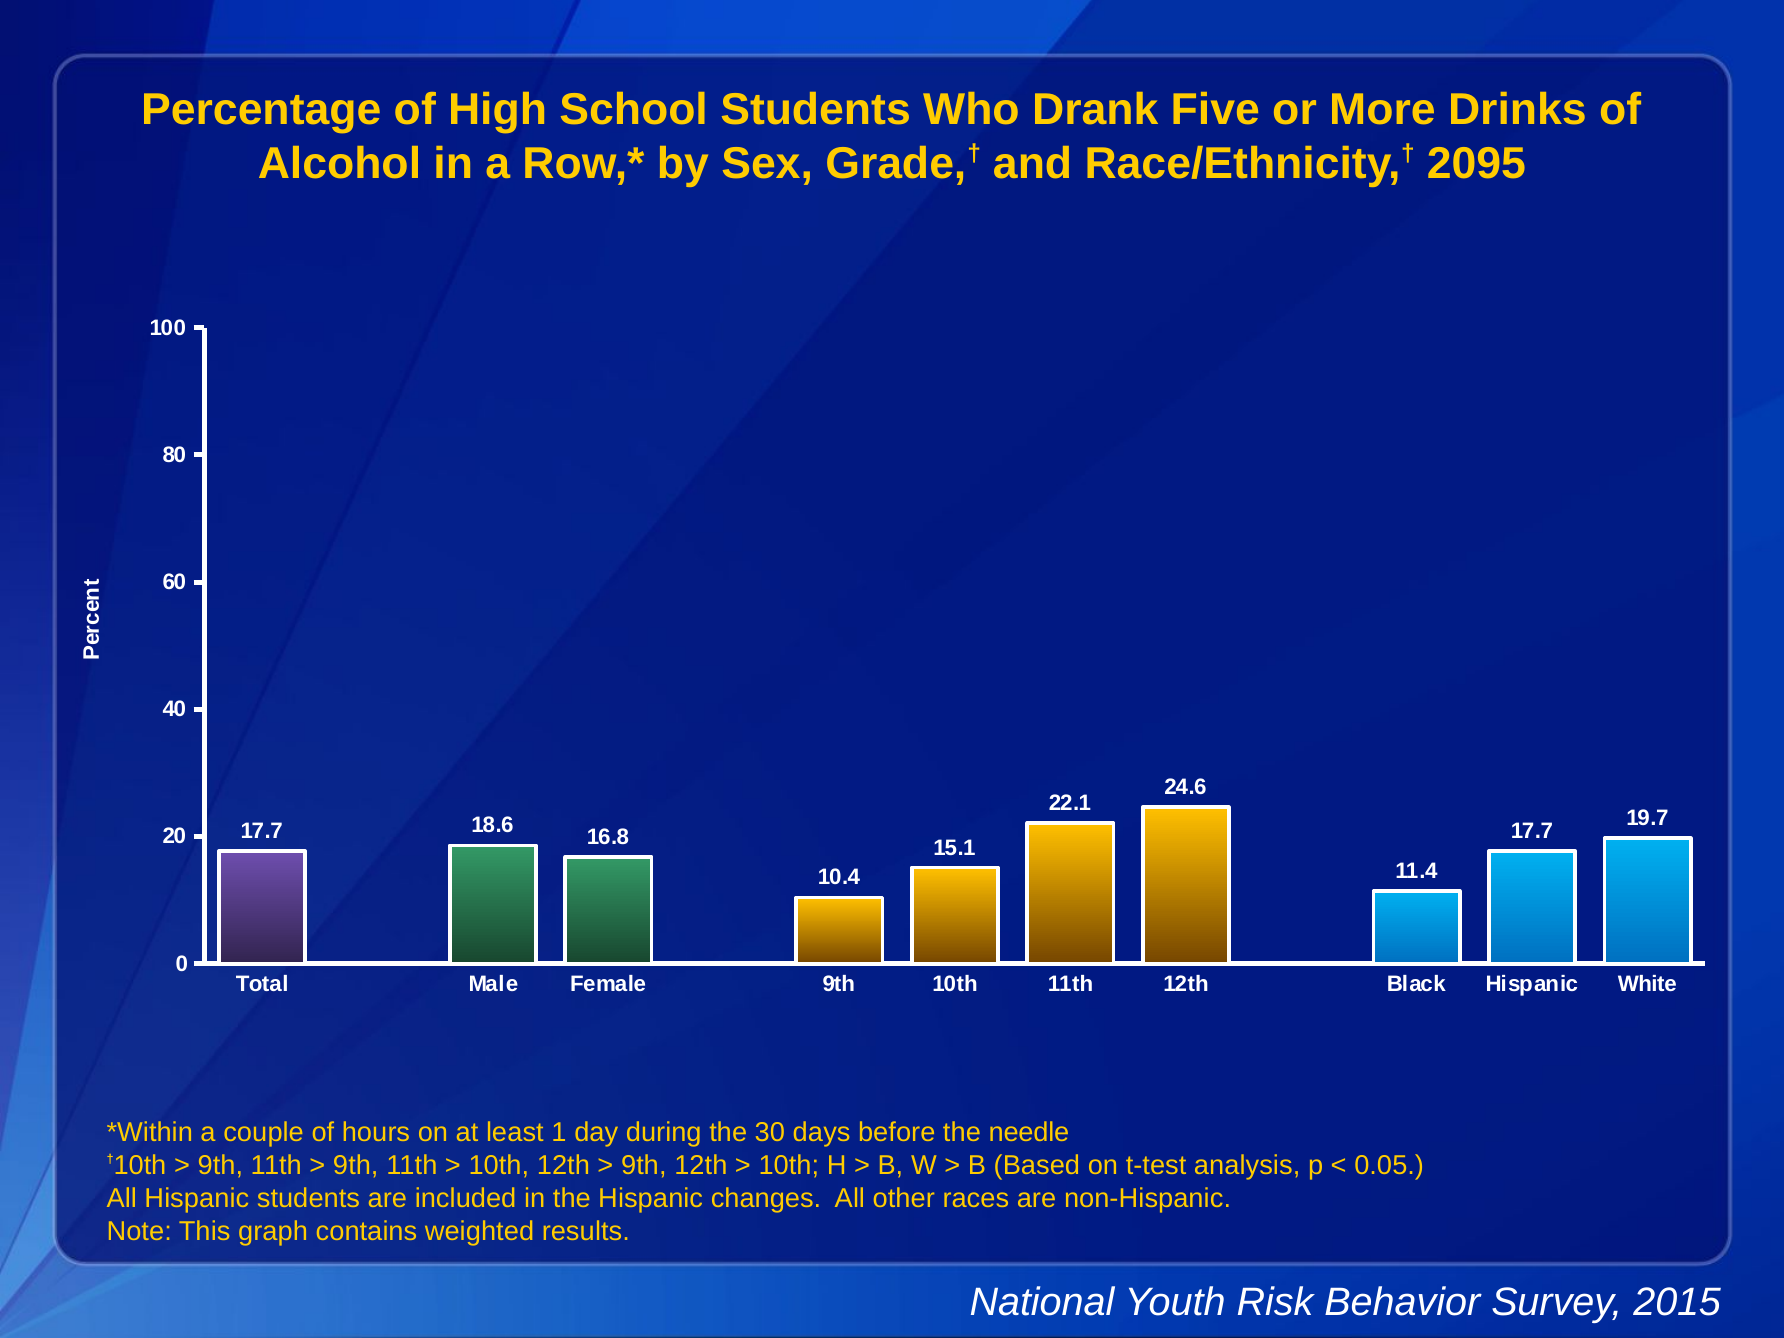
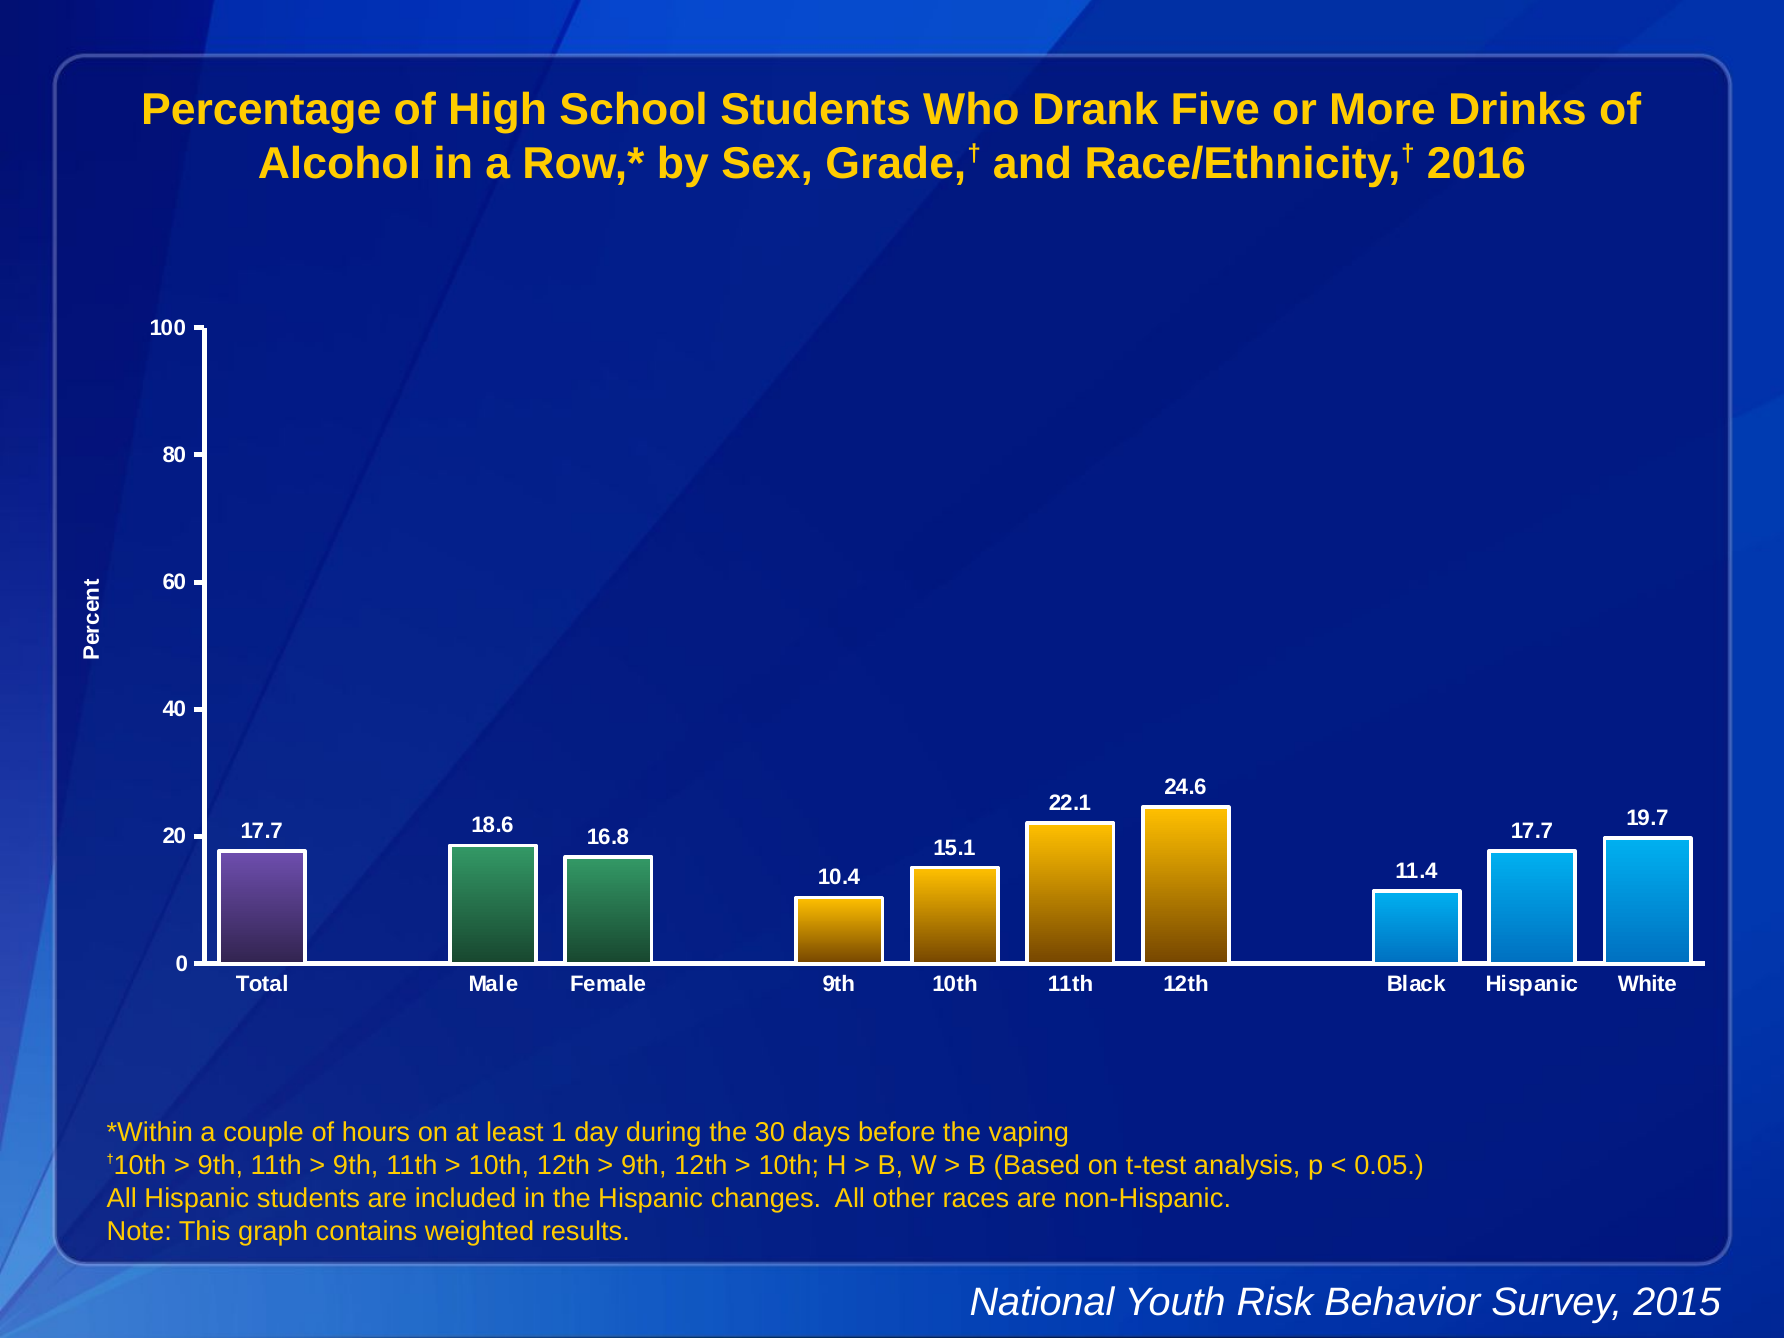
2095: 2095 -> 2016
needle: needle -> vaping
